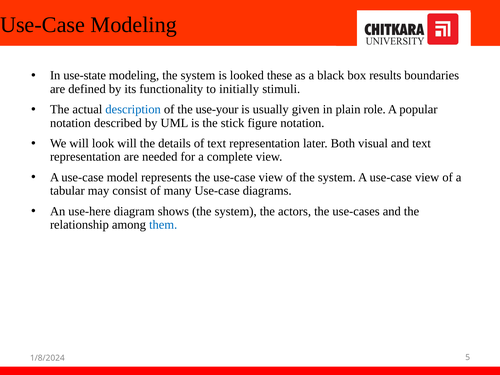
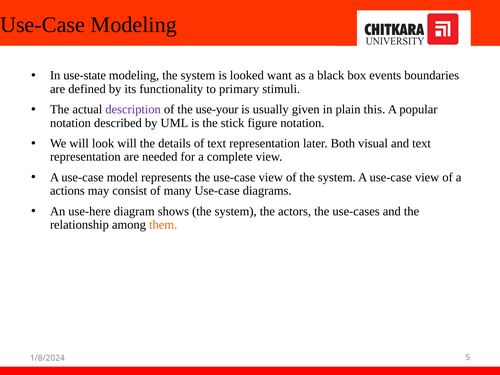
these: these -> want
results: results -> events
initially: initially -> primary
description colour: blue -> purple
role: role -> this
tabular: tabular -> actions
them colour: blue -> orange
